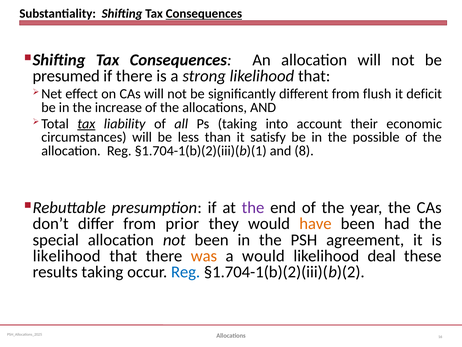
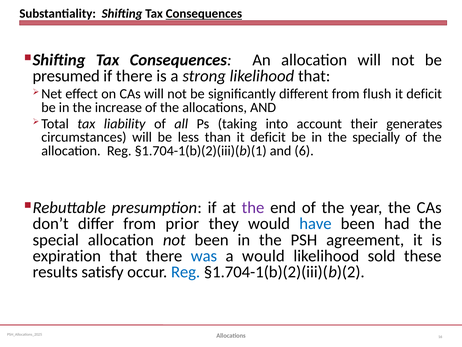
tax at (86, 124) underline: present -> none
economic: economic -> generates
than it satisfy: satisfy -> deficit
possible: possible -> specially
8: 8 -> 6
have colour: orange -> blue
likelihood at (67, 256): likelihood -> expiration
was colour: orange -> blue
deal: deal -> sold
results taking: taking -> satisfy
